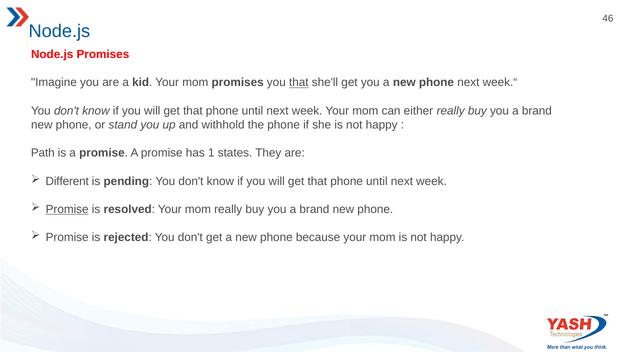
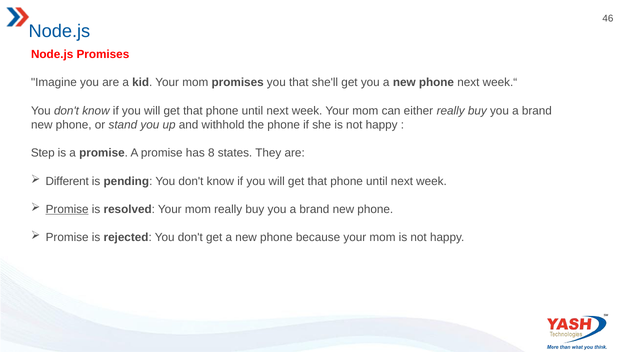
that at (299, 83) underline: present -> none
Path: Path -> Step
1: 1 -> 8
